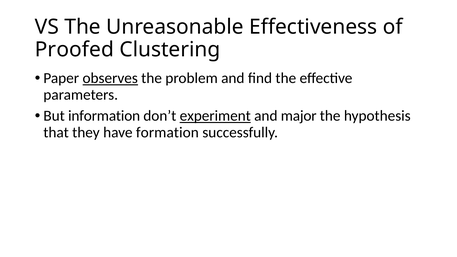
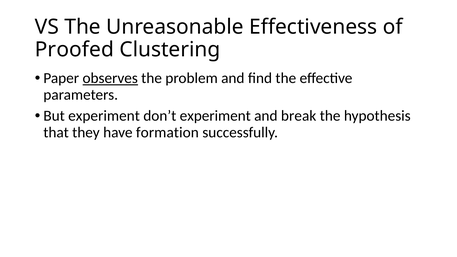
But information: information -> experiment
experiment at (215, 116) underline: present -> none
major: major -> break
